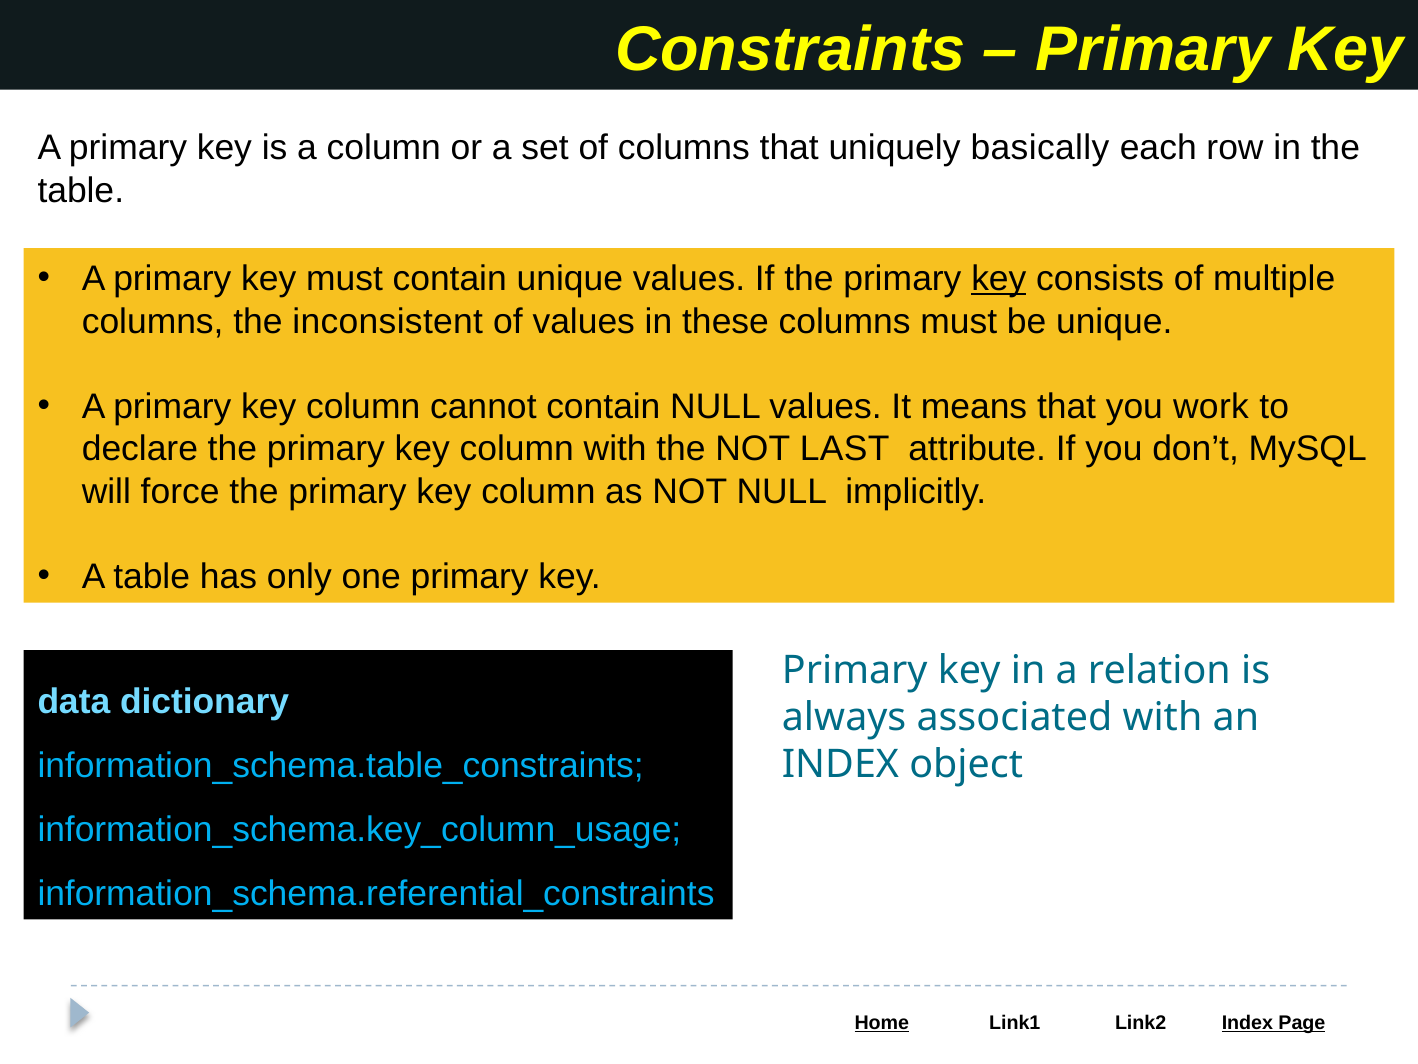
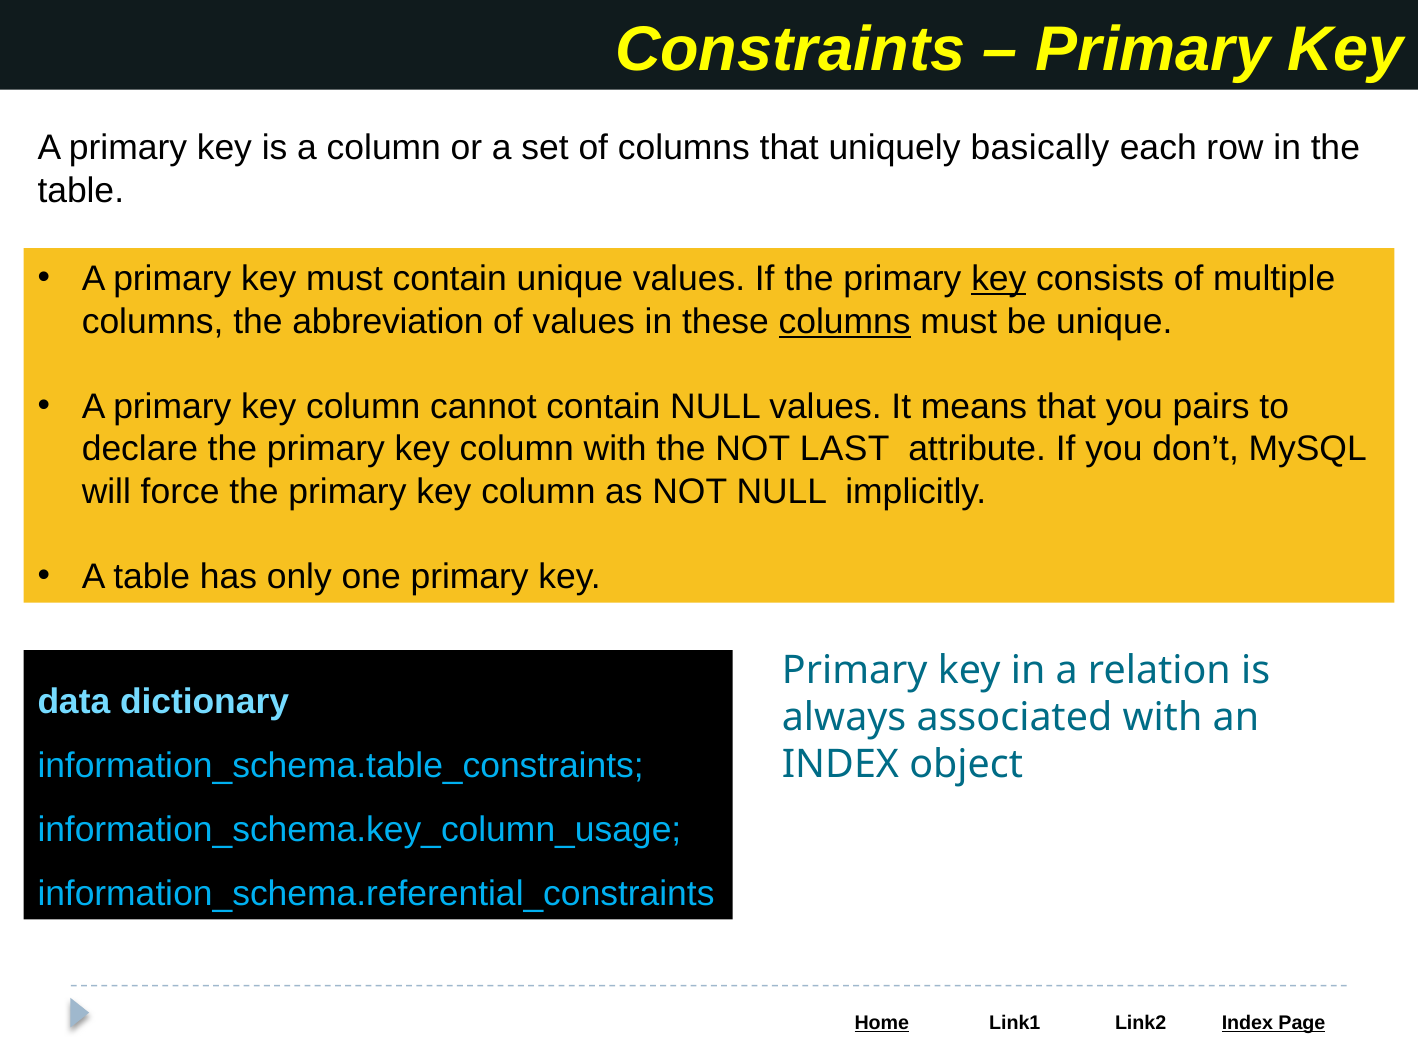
inconsistent: inconsistent -> abbreviation
columns at (845, 321) underline: none -> present
work: work -> pairs
